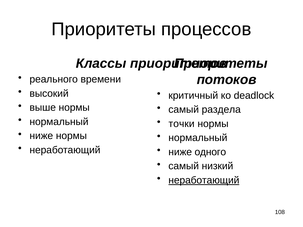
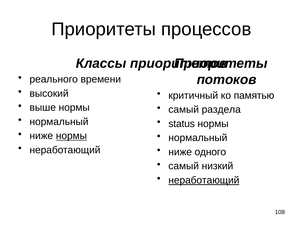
deadlock: deadlock -> памятью
точки: точки -> status
нормы at (71, 136) underline: none -> present
